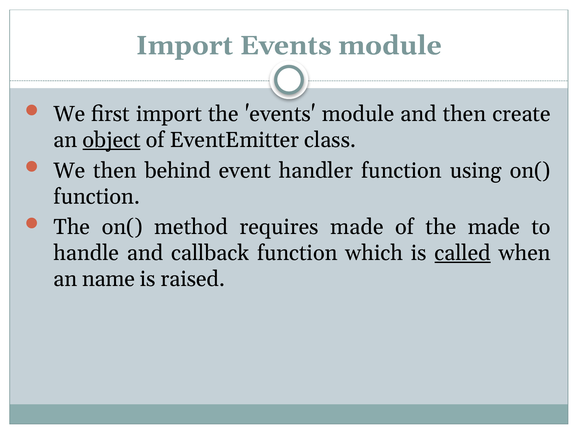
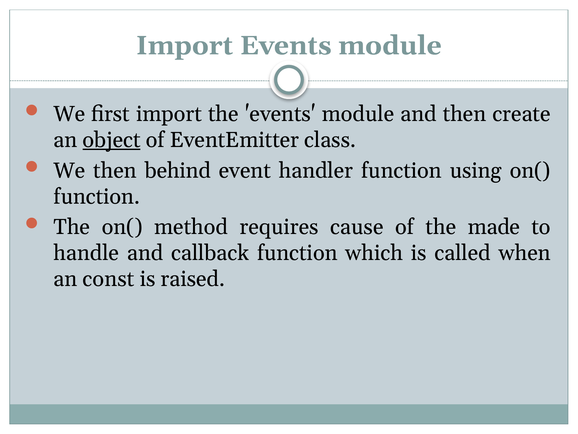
requires made: made -> cause
called underline: present -> none
name: name -> const
